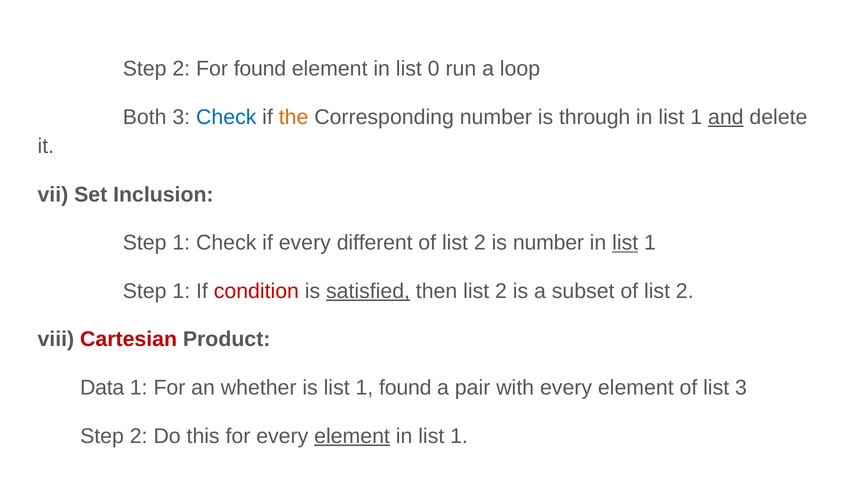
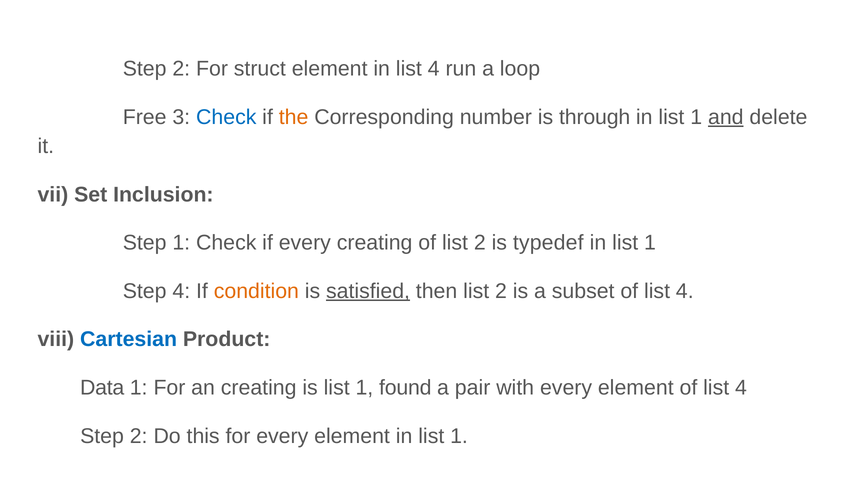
For found: found -> struct
in list 0: 0 -> 4
Both: Both -> Free
every different: different -> creating
is number: number -> typedef
list at (625, 243) underline: present -> none
1 at (181, 291): 1 -> 4
condition colour: red -> orange
subset of list 2: 2 -> 4
Cartesian colour: red -> blue
an whether: whether -> creating
element of list 3: 3 -> 4
element at (352, 436) underline: present -> none
